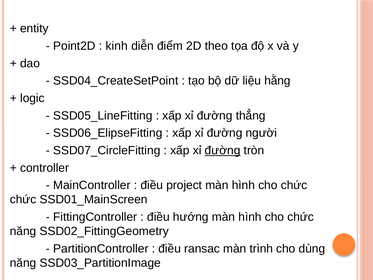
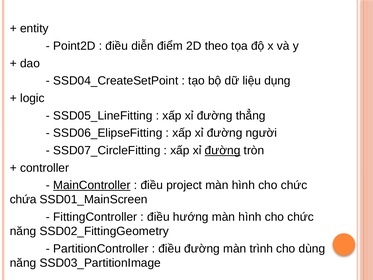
kinh at (117, 46): kinh -> điều
hằng: hằng -> dụng
MainController underline: none -> present
chức at (23, 199): chức -> chứa
điều ransac: ransac -> đường
